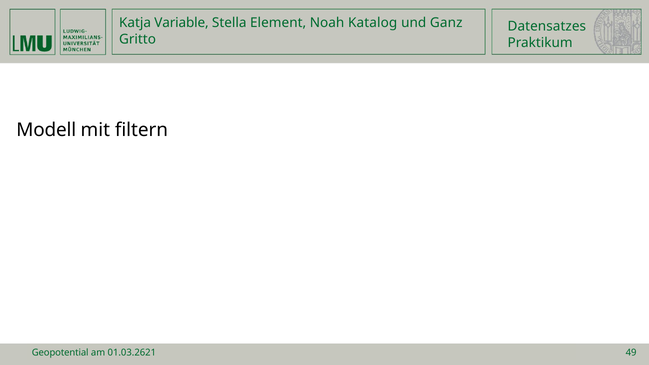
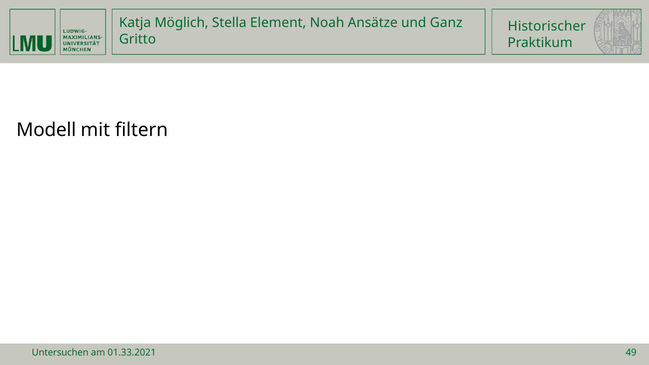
Variable: Variable -> Möglich
Katalog: Katalog -> Ansätze
Datensatzes: Datensatzes -> Historischer
Geopotential: Geopotential -> Untersuchen
01.03.2621: 01.03.2621 -> 01.33.2021
